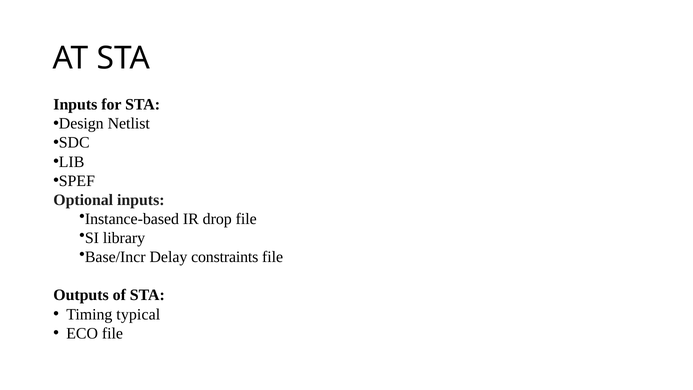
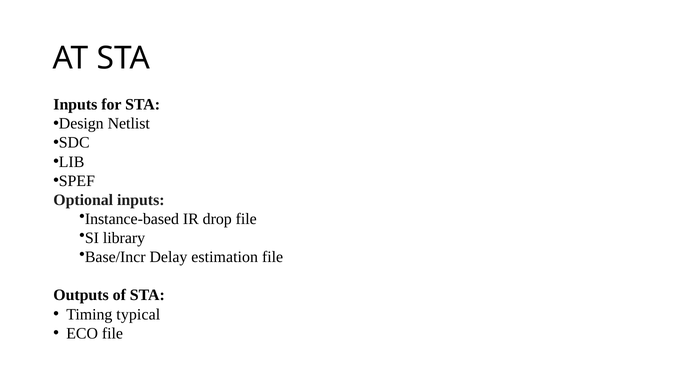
constraints: constraints -> estimation
